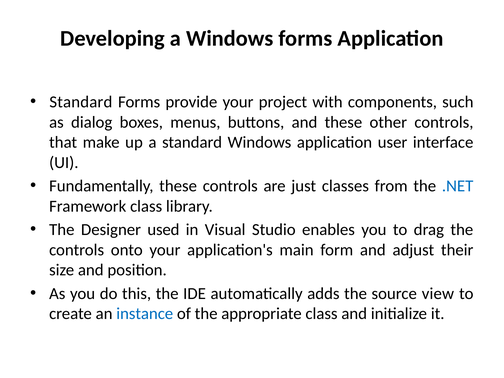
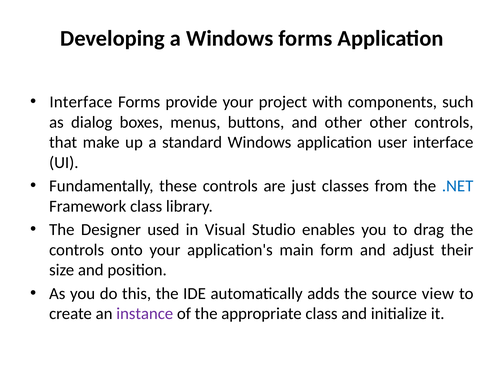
Standard at (81, 102): Standard -> Interface
and these: these -> other
instance colour: blue -> purple
